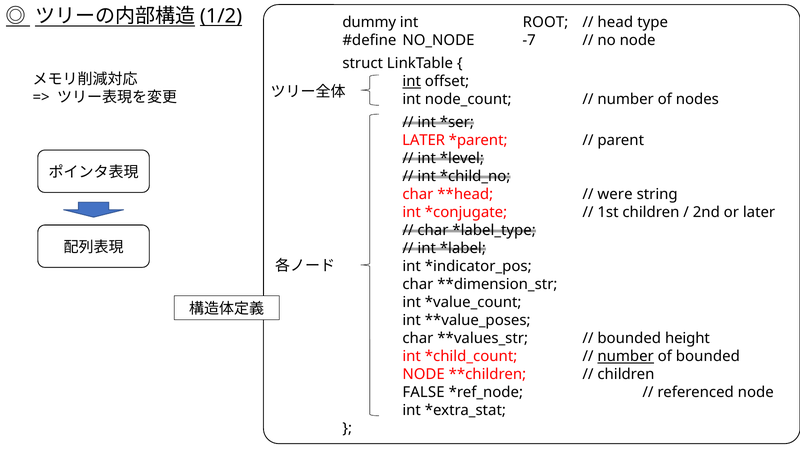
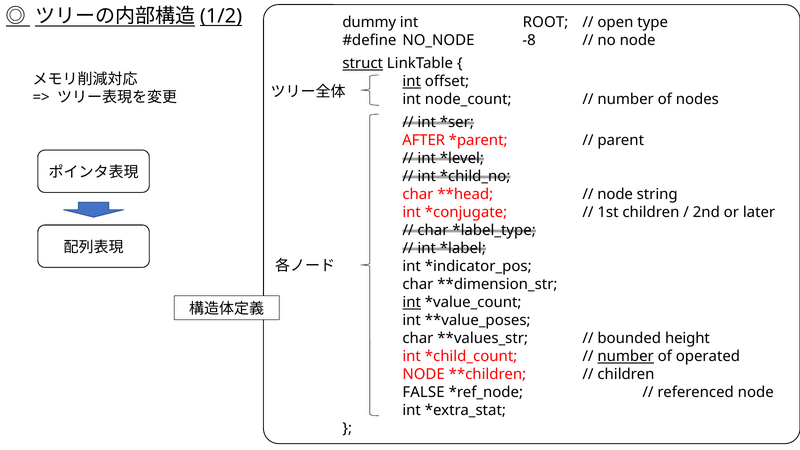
head: head -> open
-7: -7 -> -8
struct underline: none -> present
LATER at (424, 140): LATER -> AFTER
were at (615, 194): were -> node
int at (412, 302) underline: none -> present
of bounded: bounded -> operated
